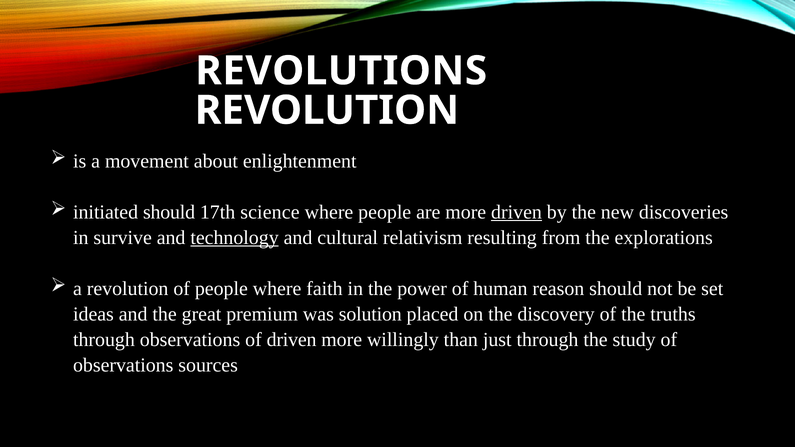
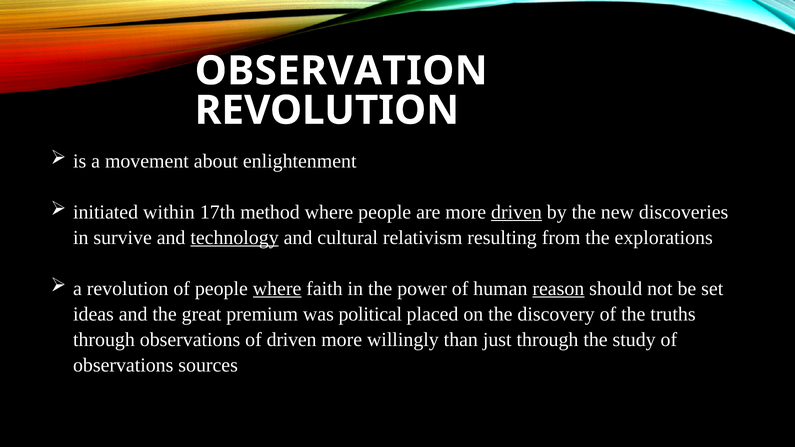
REVOLUTIONS: REVOLUTIONS -> OBSERVATION
initiated should: should -> within
science: science -> method
where at (277, 289) underline: none -> present
reason underline: none -> present
solution: solution -> political
